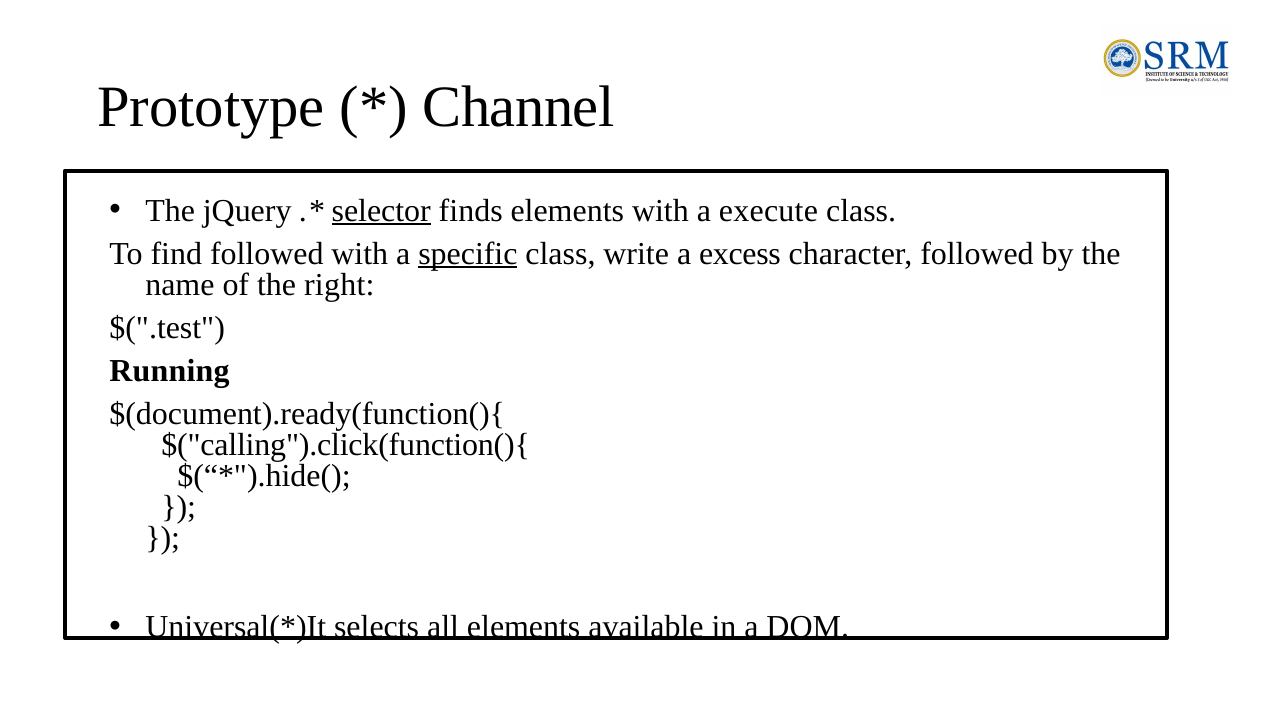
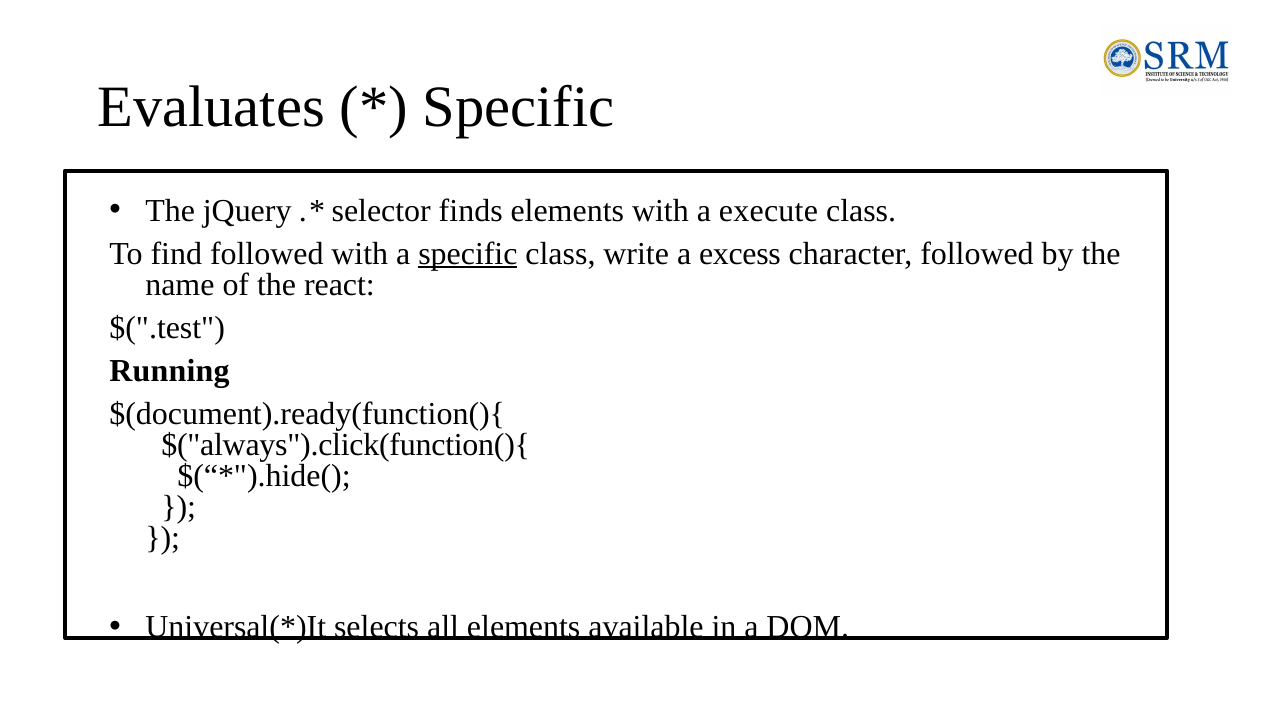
Prototype: Prototype -> Evaluates
Channel at (519, 107): Channel -> Specific
selector underline: present -> none
right: right -> react
$("calling").click(function(){: $("calling").click(function(){ -> $("always").click(function(){
